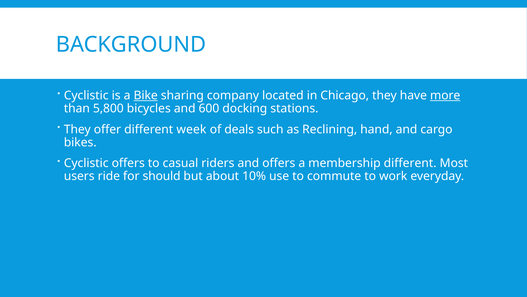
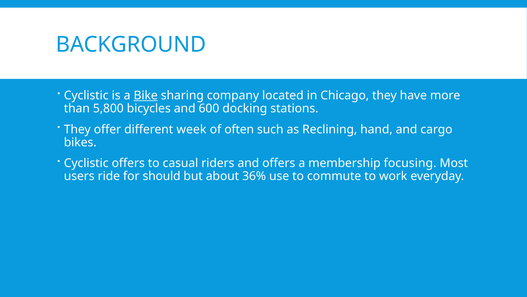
more underline: present -> none
deals: deals -> often
membership different: different -> focusing
10%: 10% -> 36%
